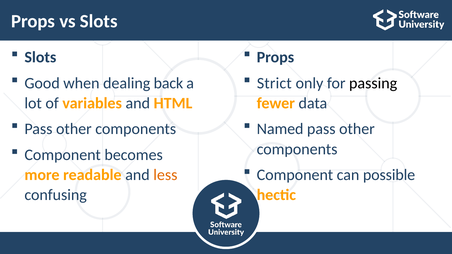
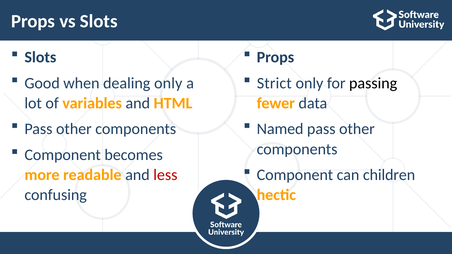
dealing back: back -> only
possible: possible -> children
less colour: orange -> red
